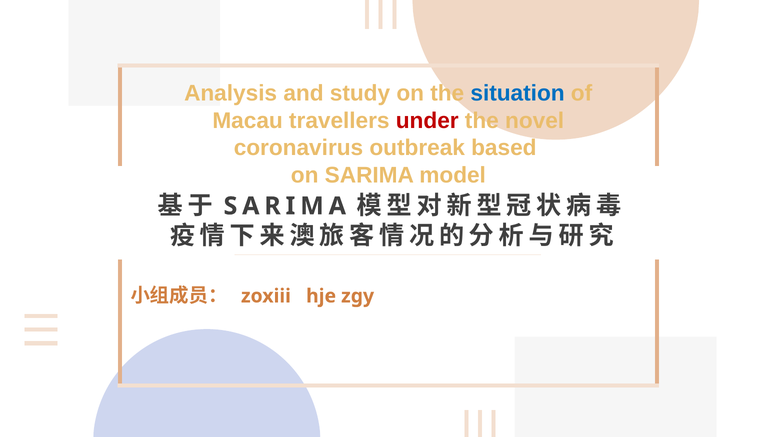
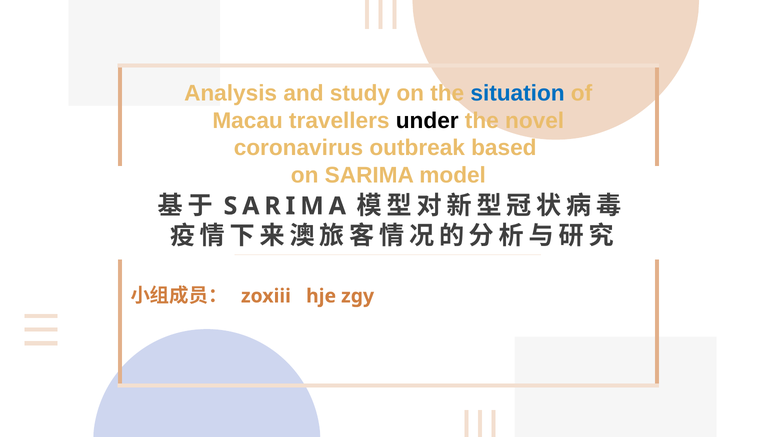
under colour: red -> black
